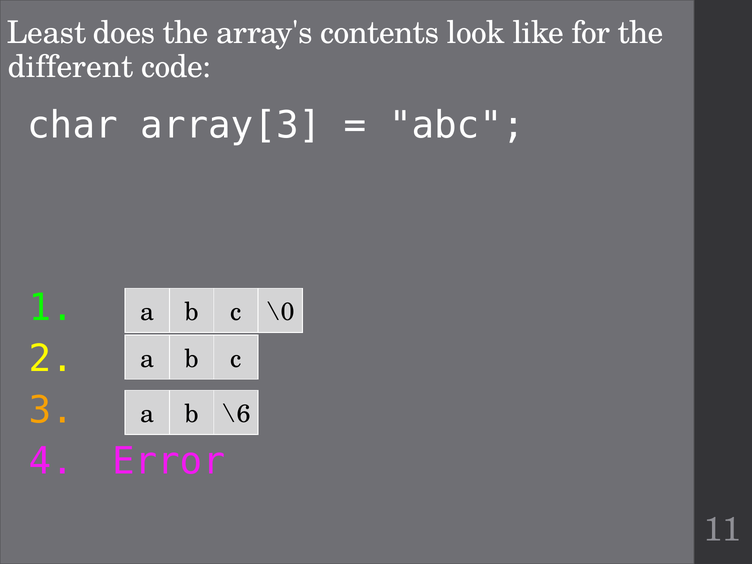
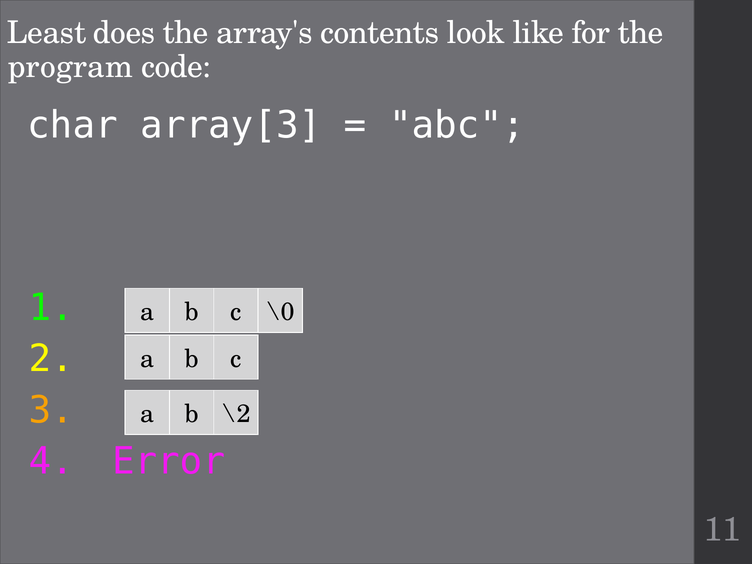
different: different -> program
\6: \6 -> \2
